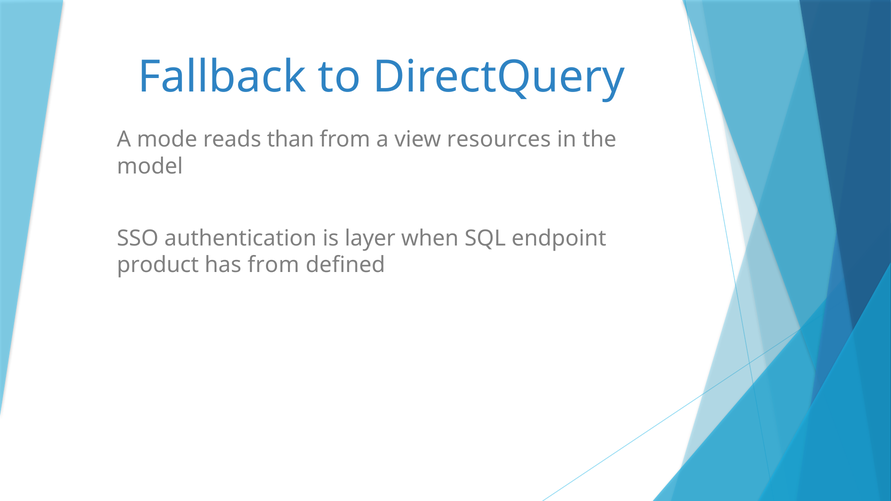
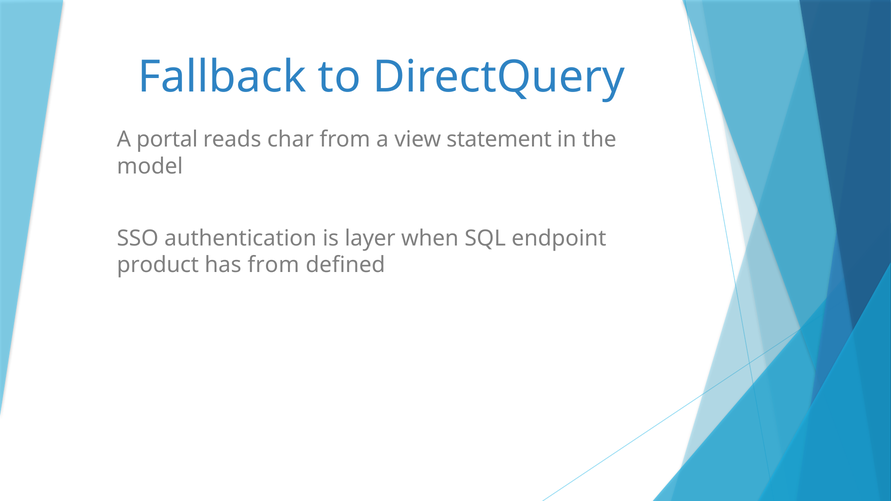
mode: mode -> portal
than: than -> char
resources: resources -> statement
